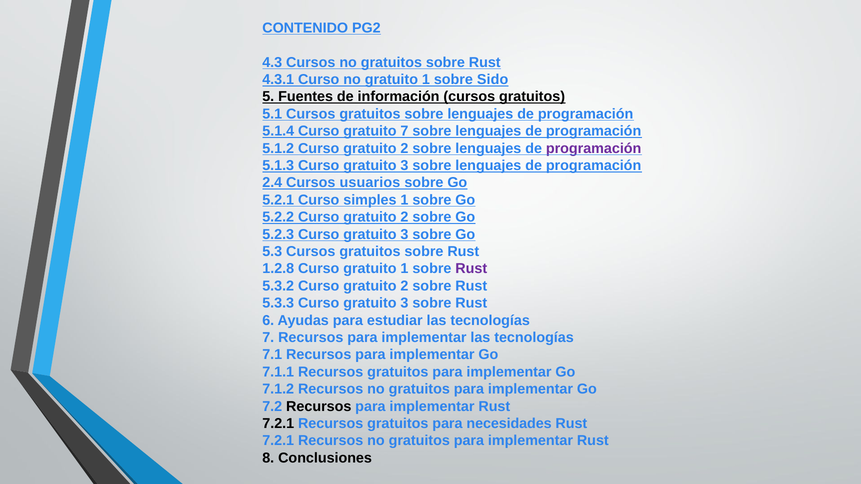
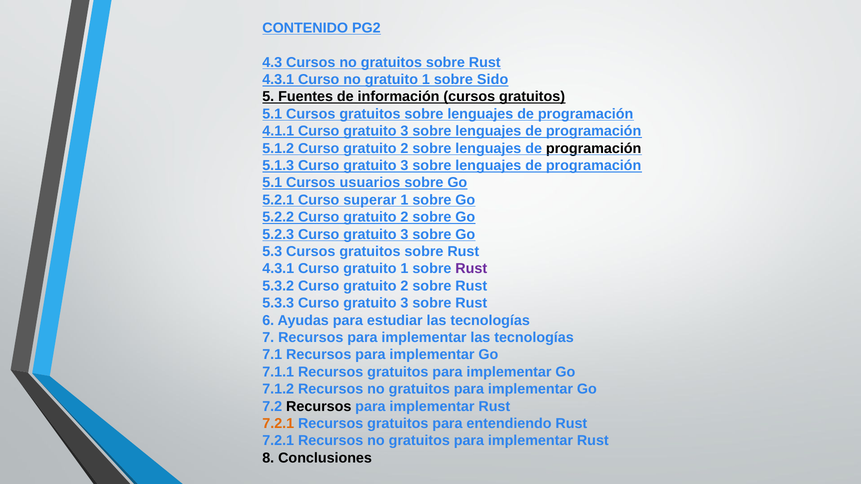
5.1.4: 5.1.4 -> 4.1.1
7 at (404, 131): 7 -> 3
programación at (594, 148) colour: purple -> black
2.4 at (272, 183): 2.4 -> 5.1
simples: simples -> superar
1.2.8 at (278, 269): 1.2.8 -> 4.3.1
7.2.1 at (278, 424) colour: black -> orange
necesidades: necesidades -> entendiendo
